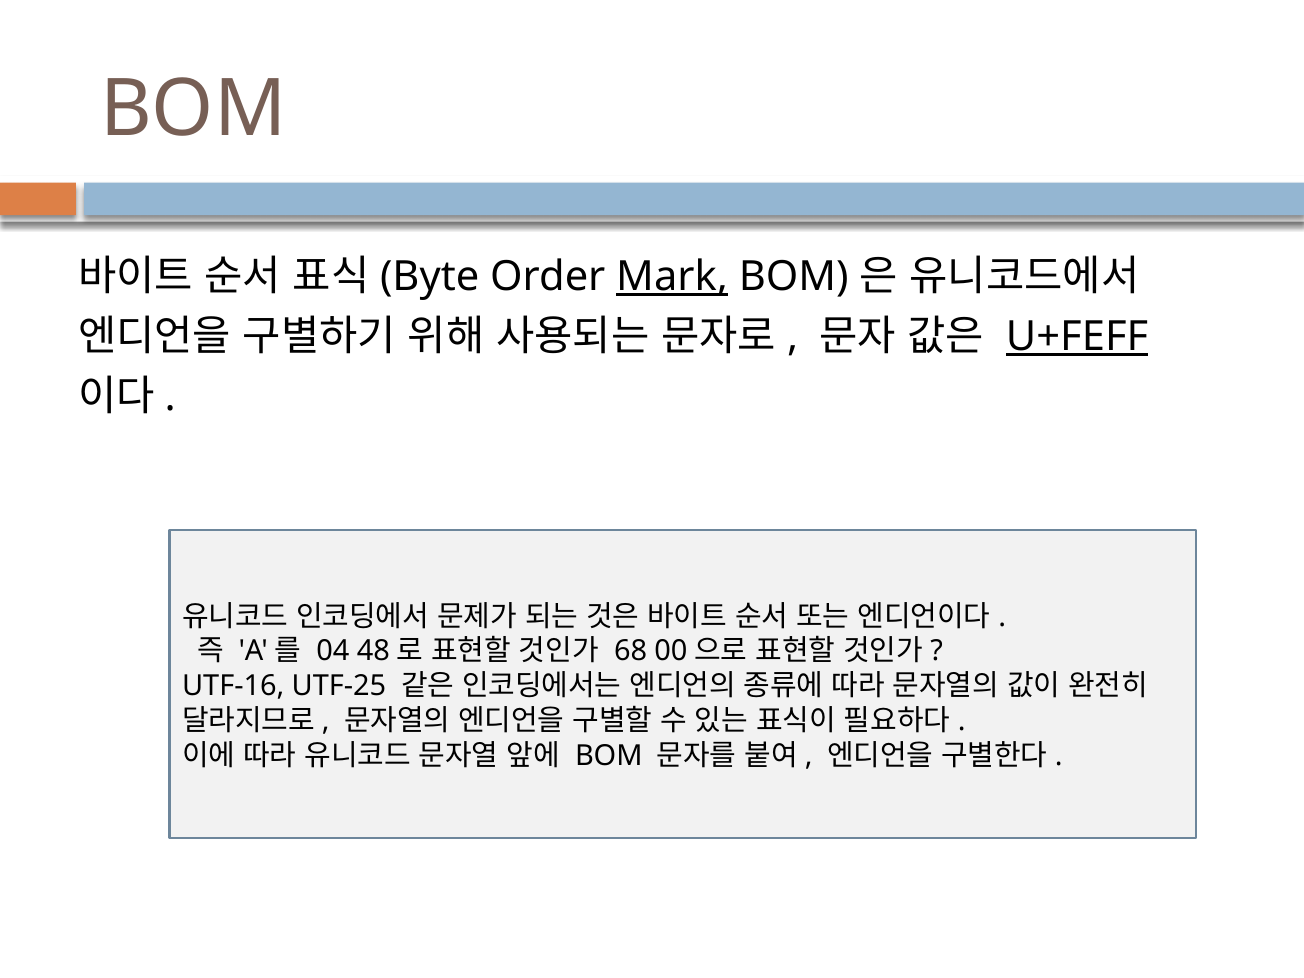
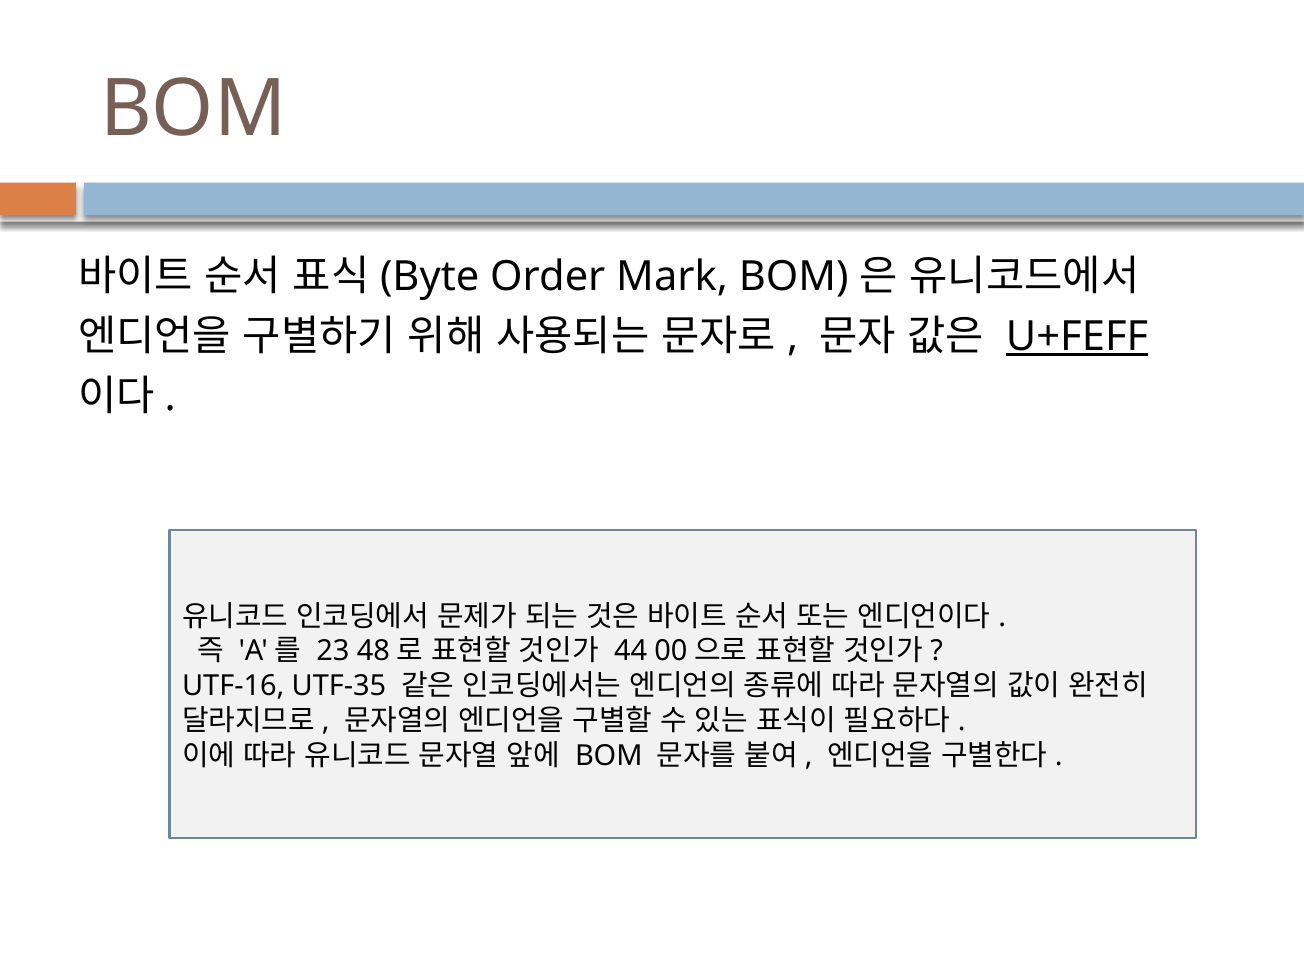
Mark underline: present -> none
04: 04 -> 23
68: 68 -> 44
UTF-25: UTF-25 -> UTF-35
